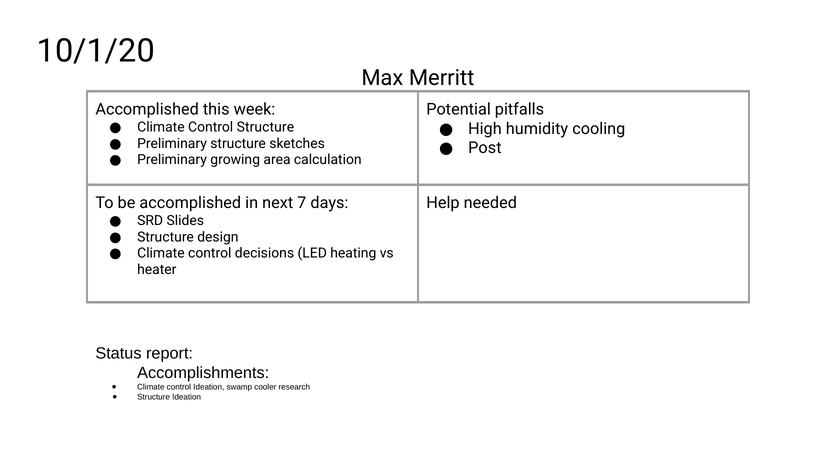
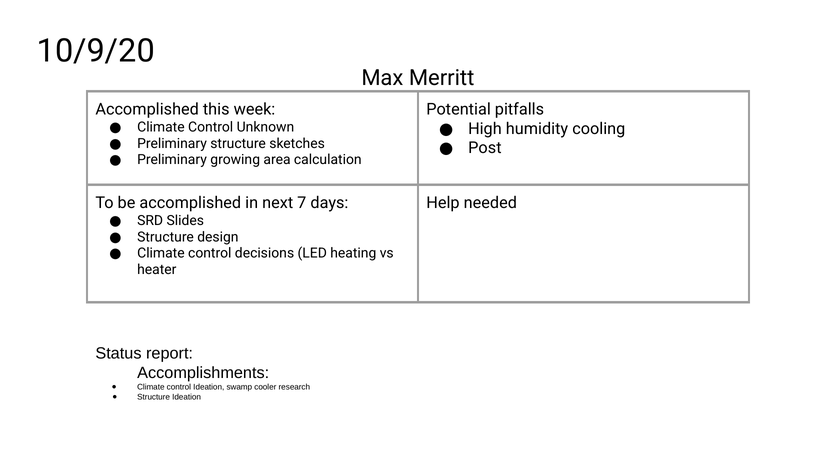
10/1/20: 10/1/20 -> 10/9/20
Control Structure: Structure -> Unknown
